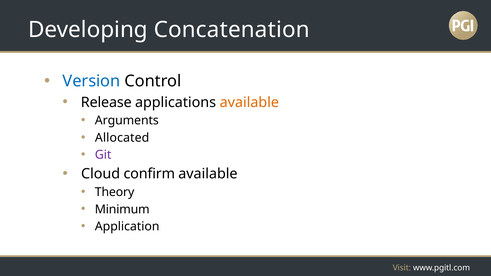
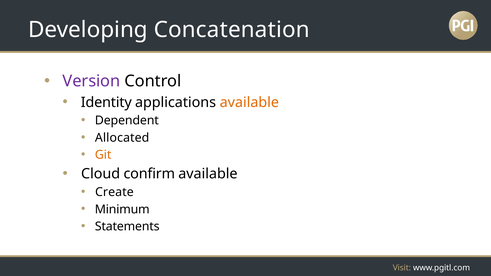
Version colour: blue -> purple
Release: Release -> Identity
Arguments: Arguments -> Dependent
Git colour: purple -> orange
Theory: Theory -> Create
Application: Application -> Statements
